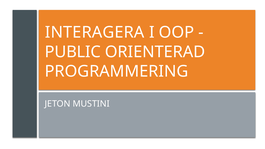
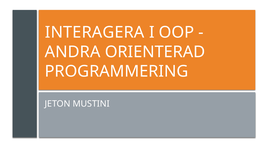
PUBLIC: PUBLIC -> ANDRA
